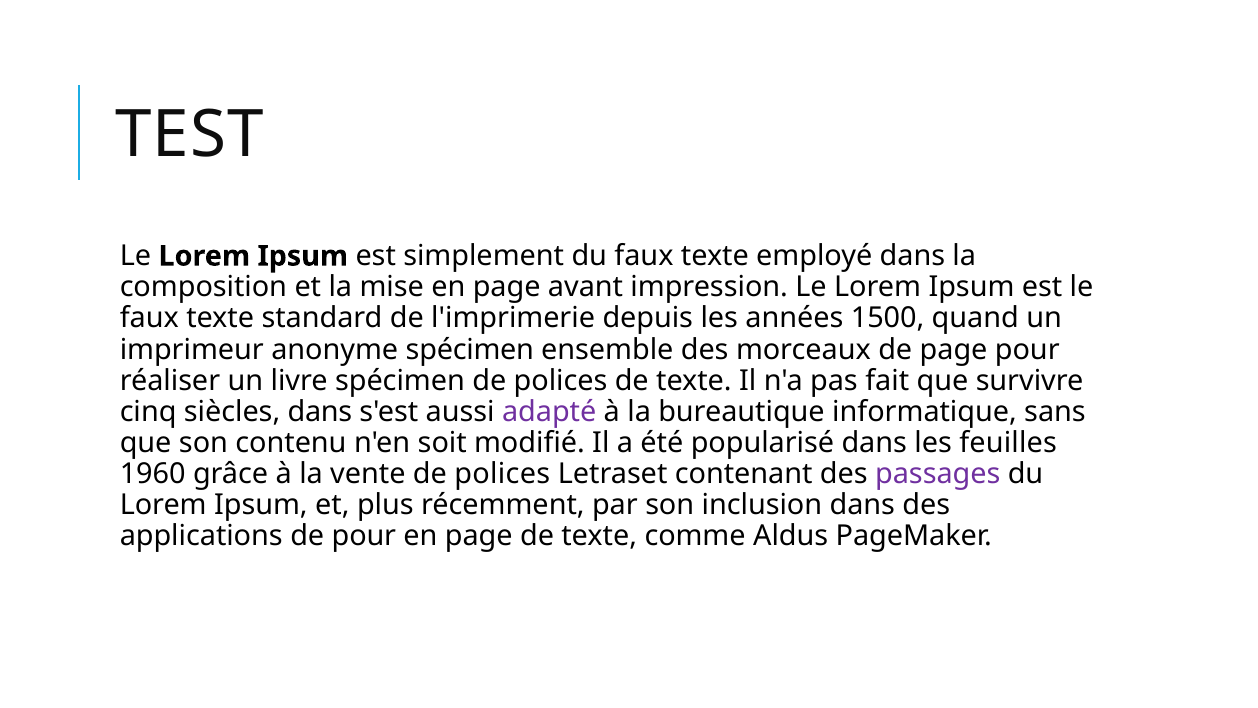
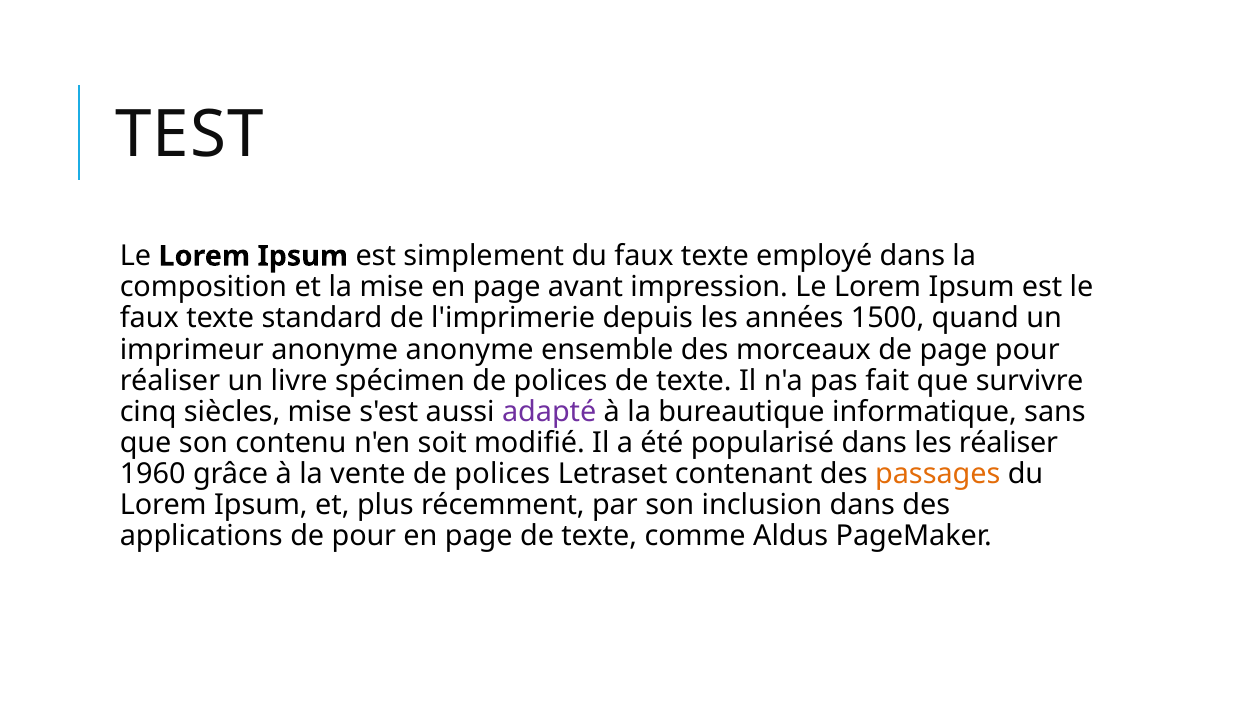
anonyme spécimen: spécimen -> anonyme
siècles dans: dans -> mise
les feuilles: feuilles -> réaliser
passages colour: purple -> orange
